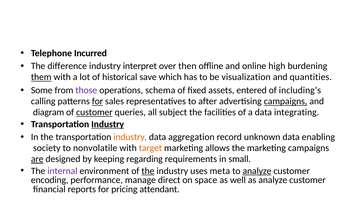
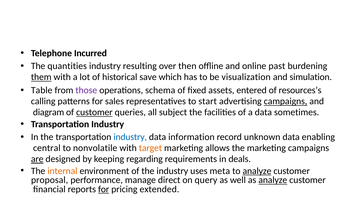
difference: difference -> quantities
interpret: interpret -> resulting
high: high -> past
quantities: quantities -> simulation
Some: Some -> Table
including’s: including’s -> resources’s
for at (97, 101) underline: present -> none
after: after -> start
integrating: integrating -> sometimes
Industry at (108, 124) underline: present -> none
industry at (130, 137) colour: orange -> blue
aggregation: aggregation -> information
society: society -> central
small: small -> deals
internal colour: purple -> orange
the at (148, 171) underline: present -> none
encoding: encoding -> proposal
space: space -> query
analyze at (273, 180) underline: none -> present
for at (104, 189) underline: none -> present
attendant: attendant -> extended
